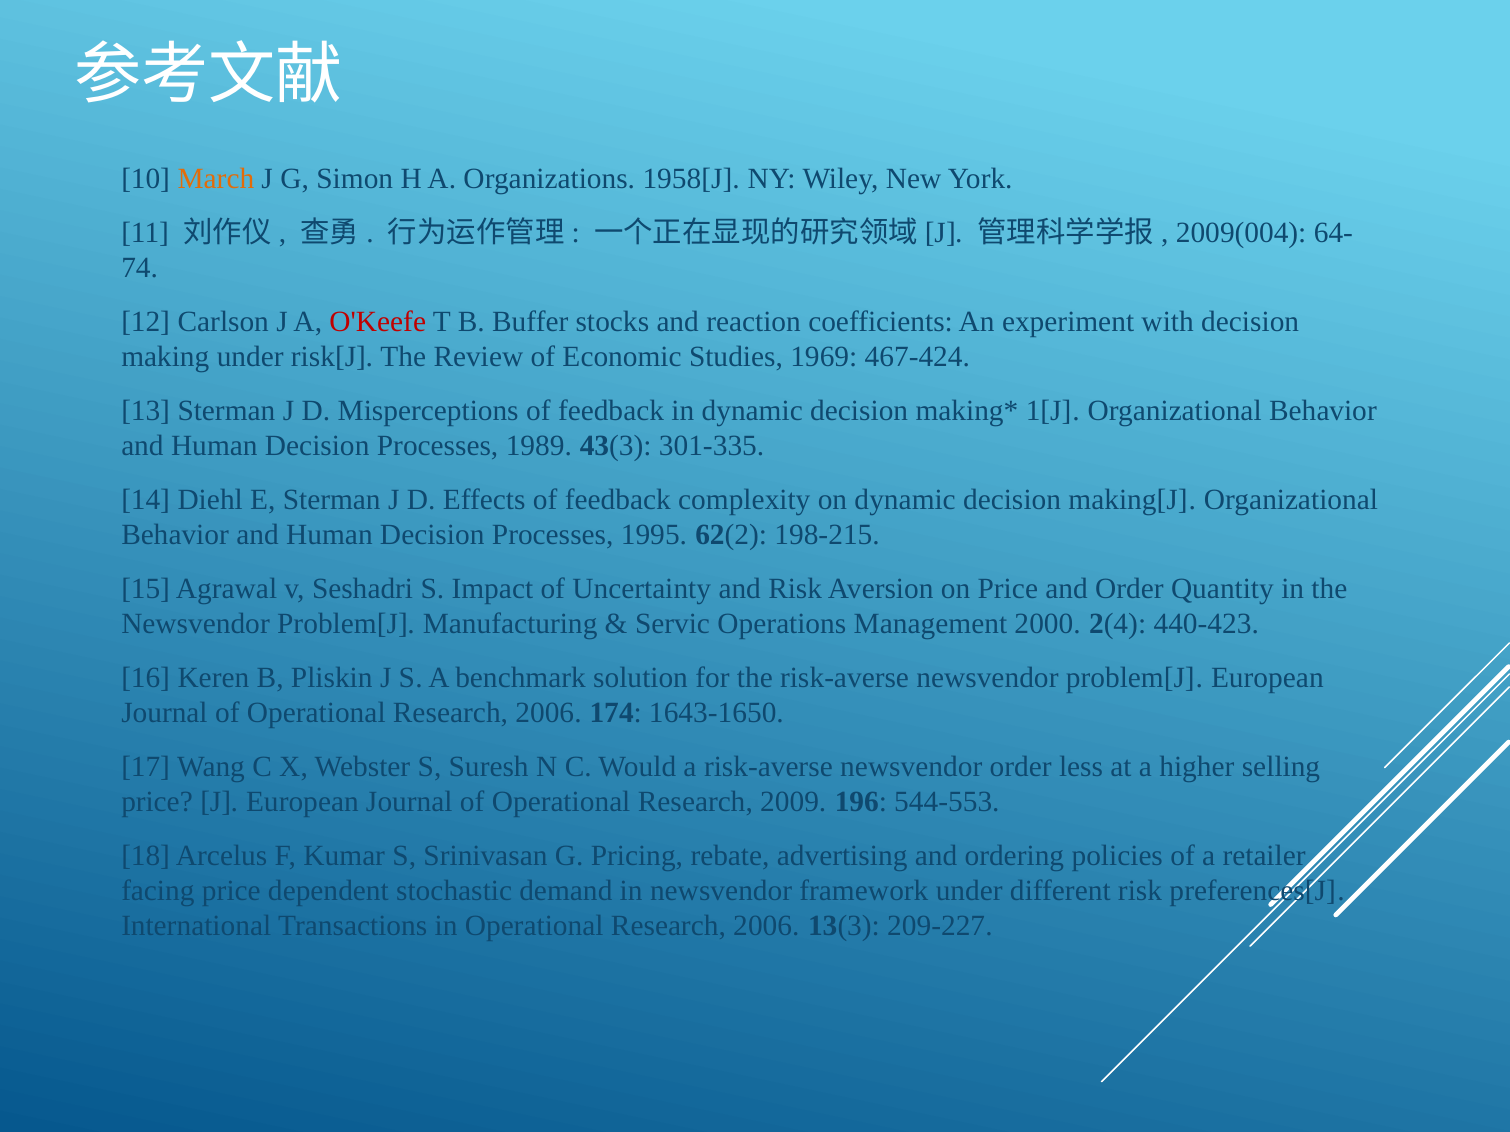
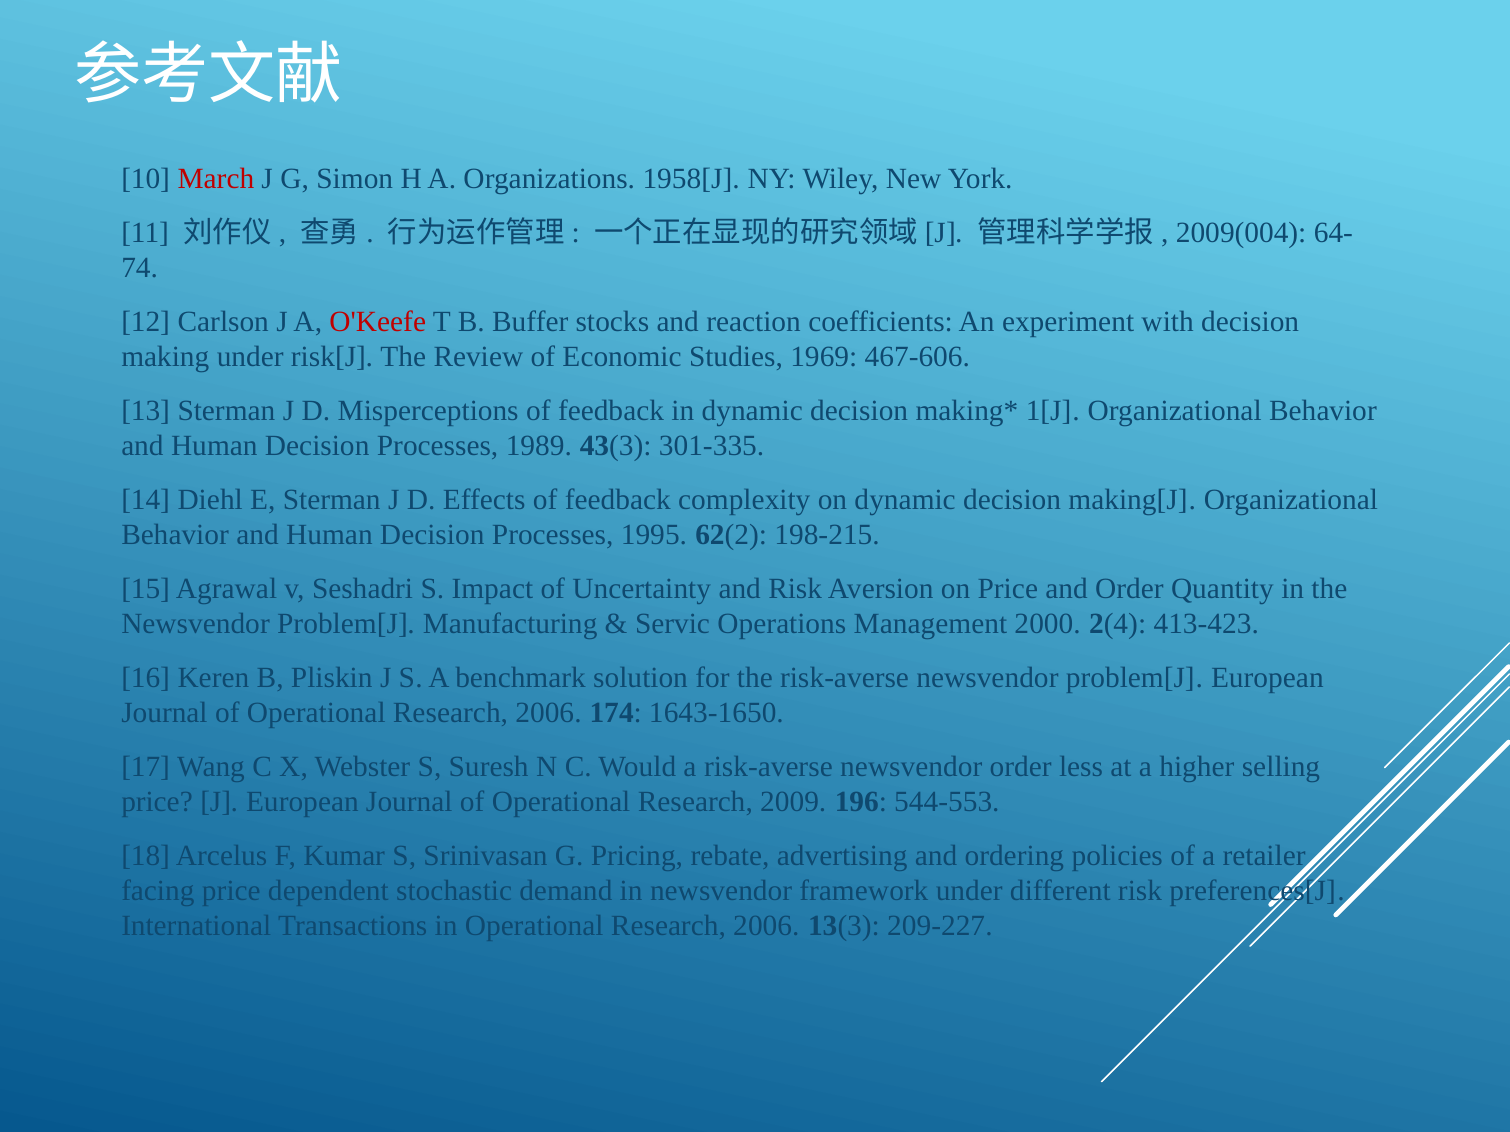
March colour: orange -> red
467-424: 467-424 -> 467-606
440-423: 440-423 -> 413-423
